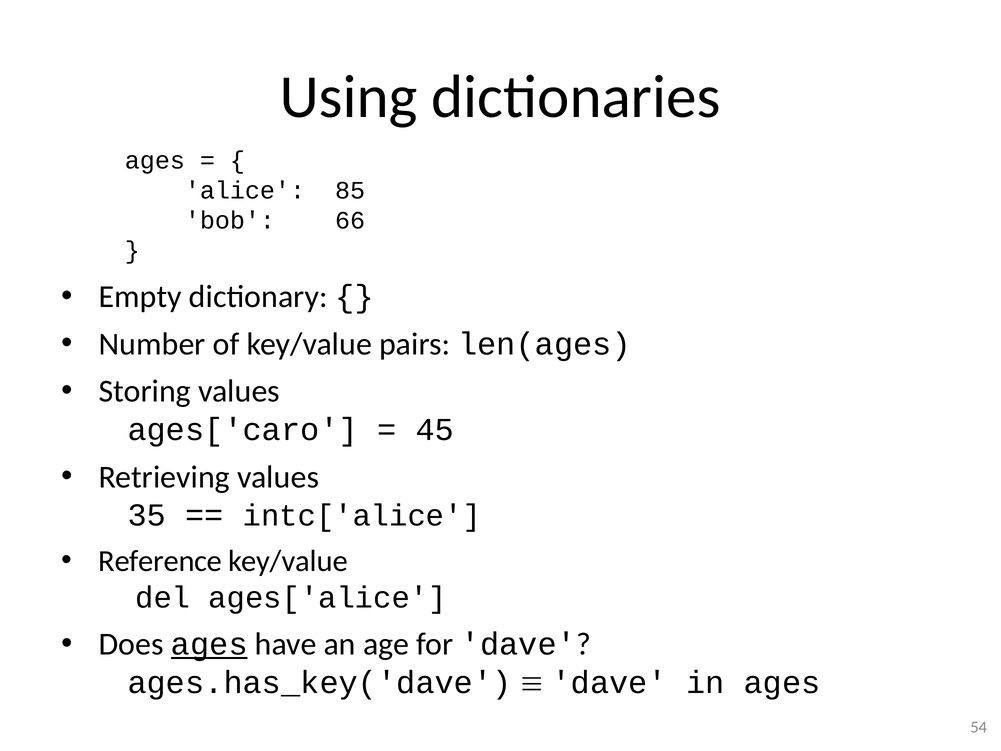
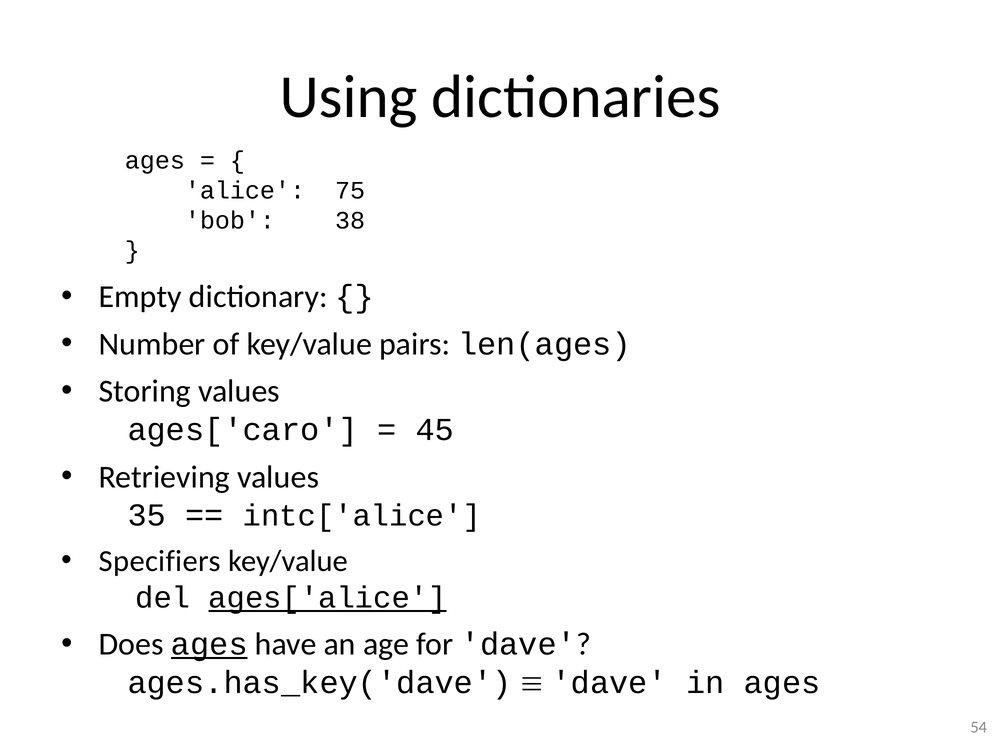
85: 85 -> 75
66: 66 -> 38
Reference: Reference -> Specifiers
ages['alice underline: none -> present
